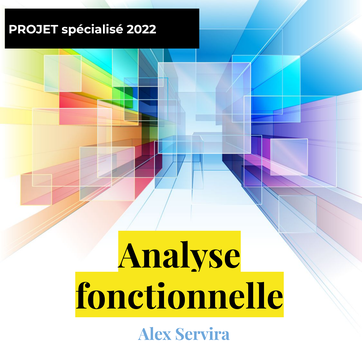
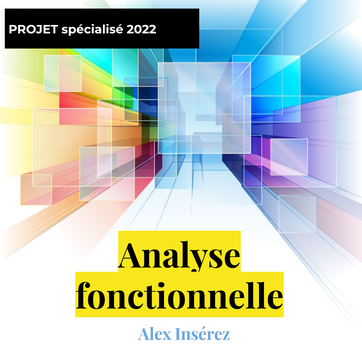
Servira: Servira -> Insérez
